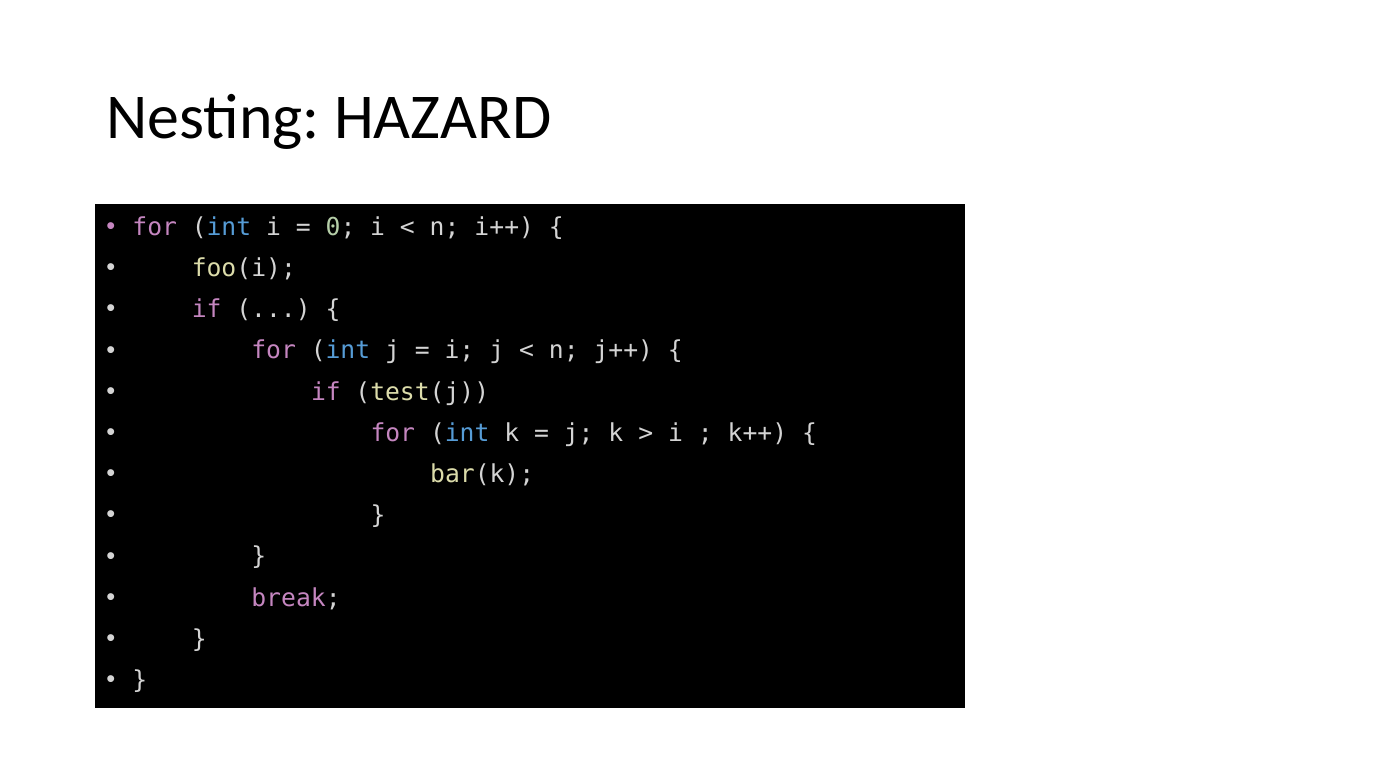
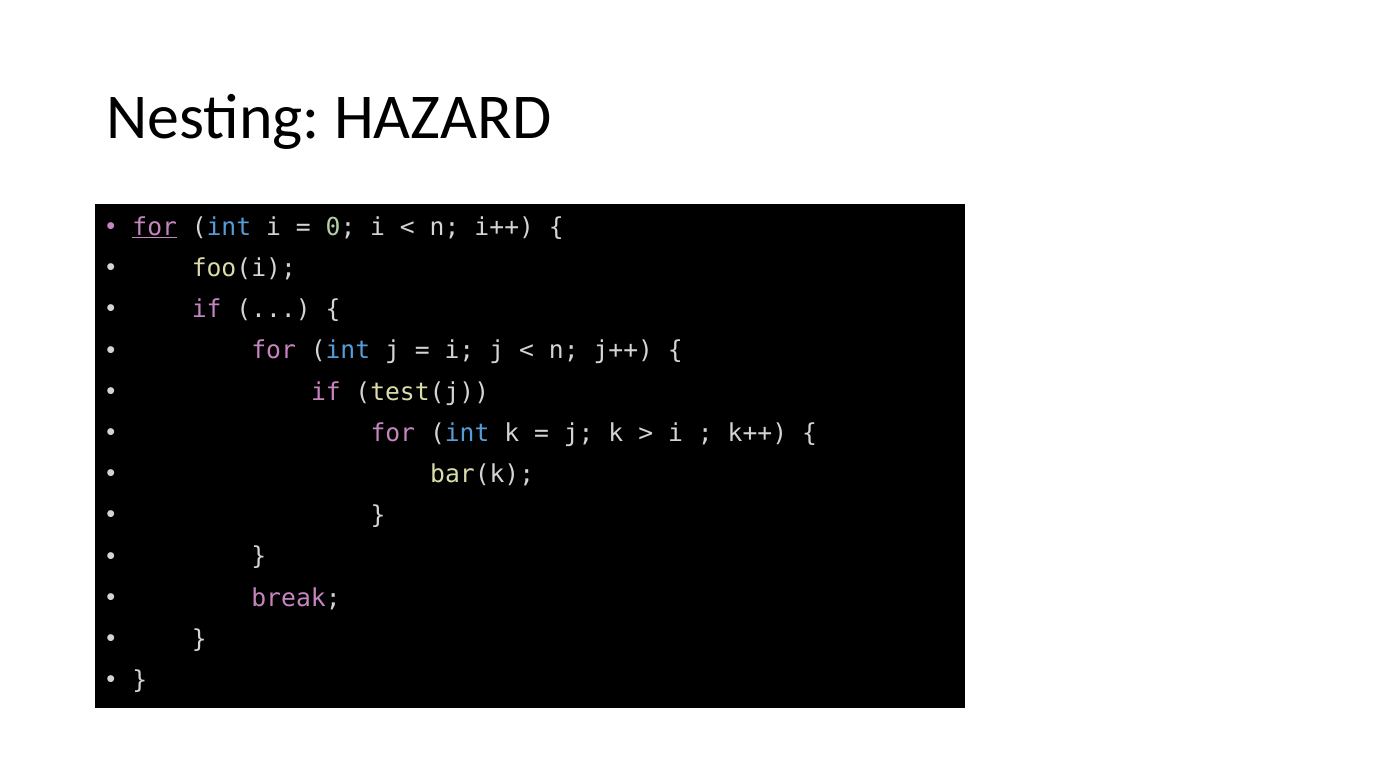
for at (155, 227) underline: none -> present
